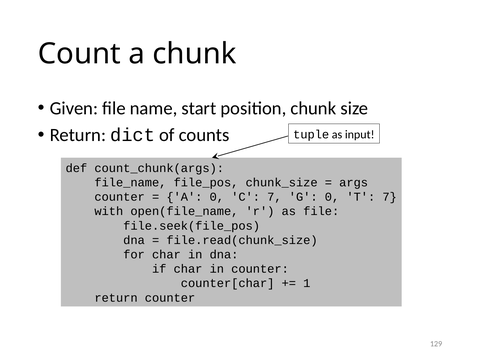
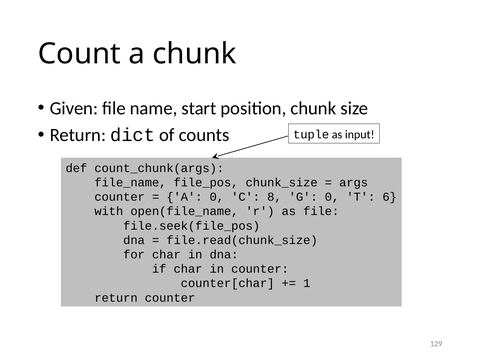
C 7: 7 -> 8
T 7: 7 -> 6
